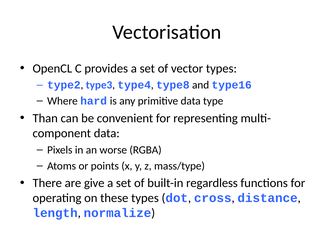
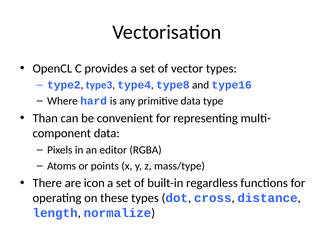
worse: worse -> editor
give: give -> icon
